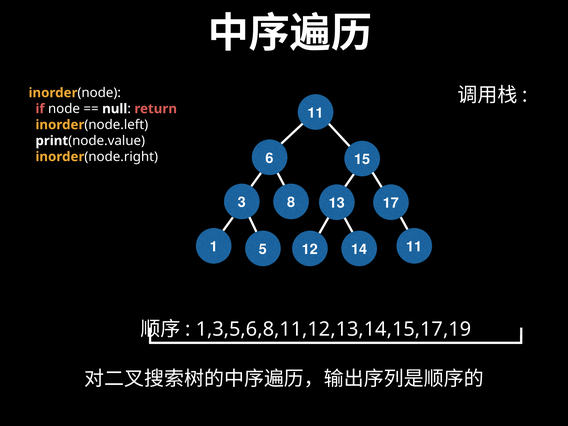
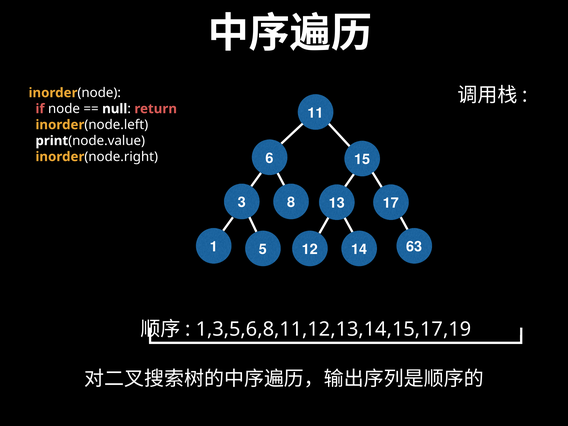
11 at (414, 247): 11 -> 63
